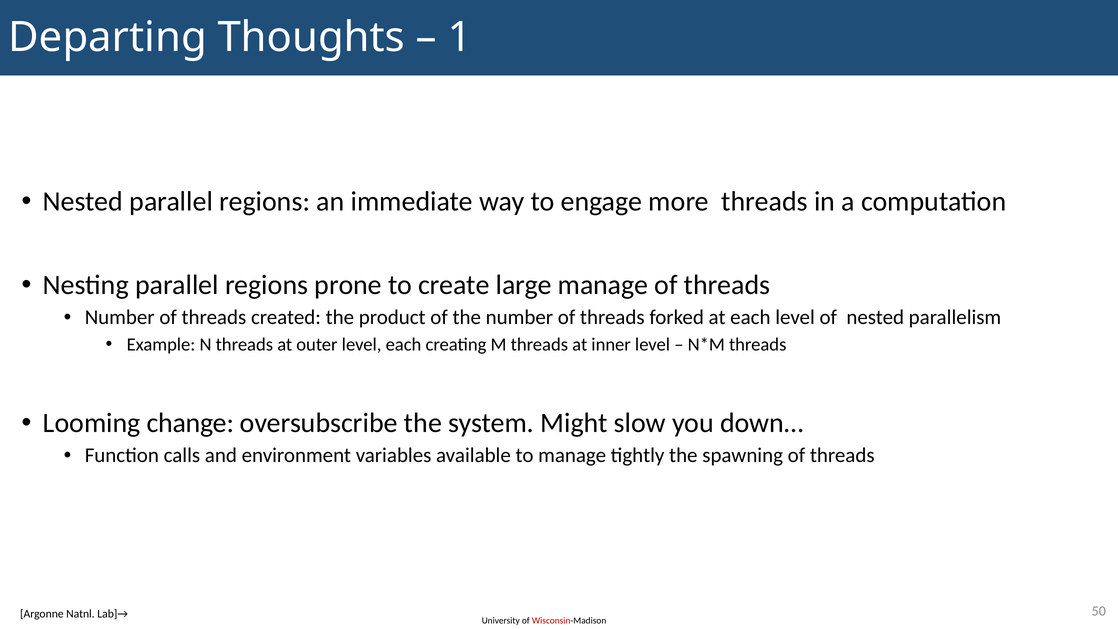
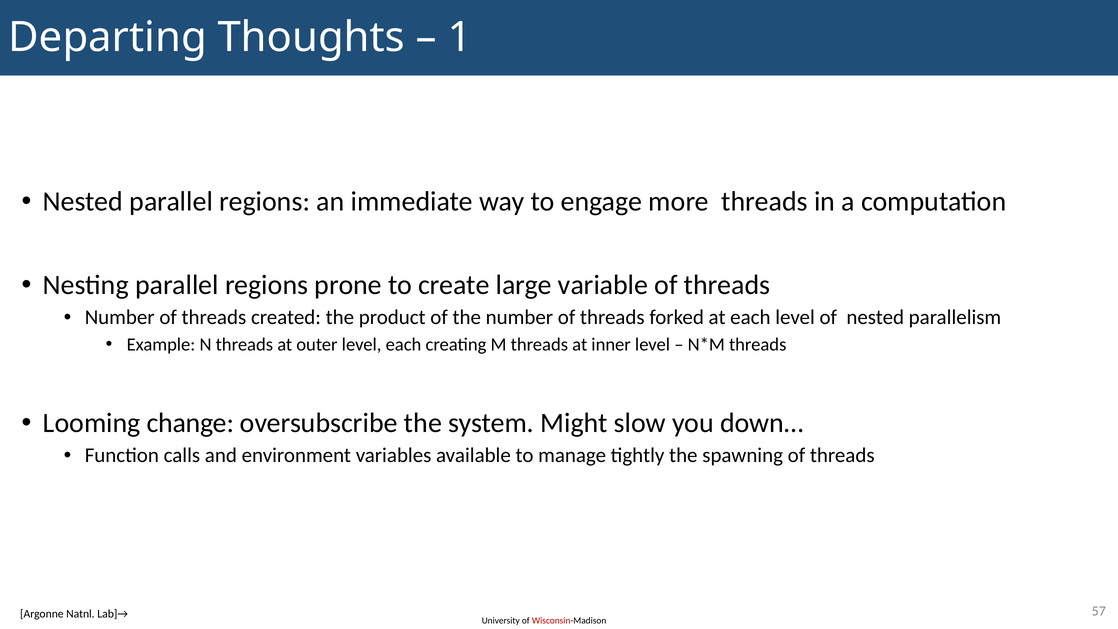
large manage: manage -> variable
50: 50 -> 57
